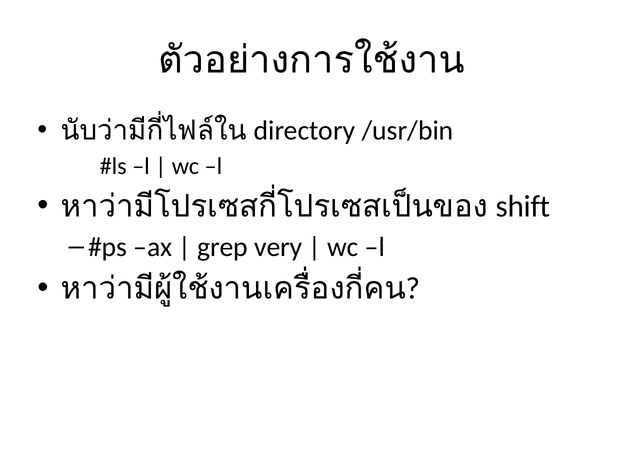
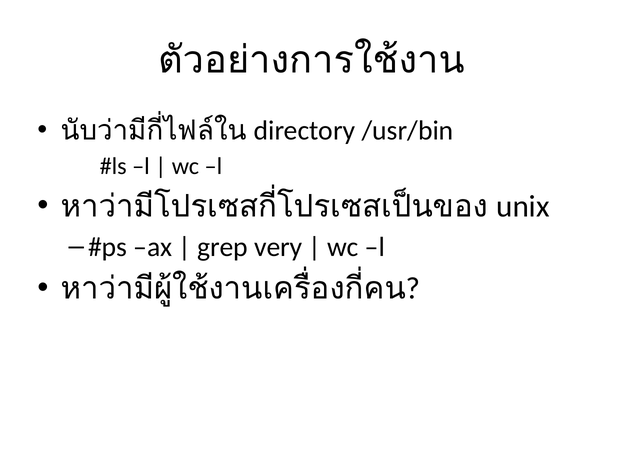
shift: shift -> unix
